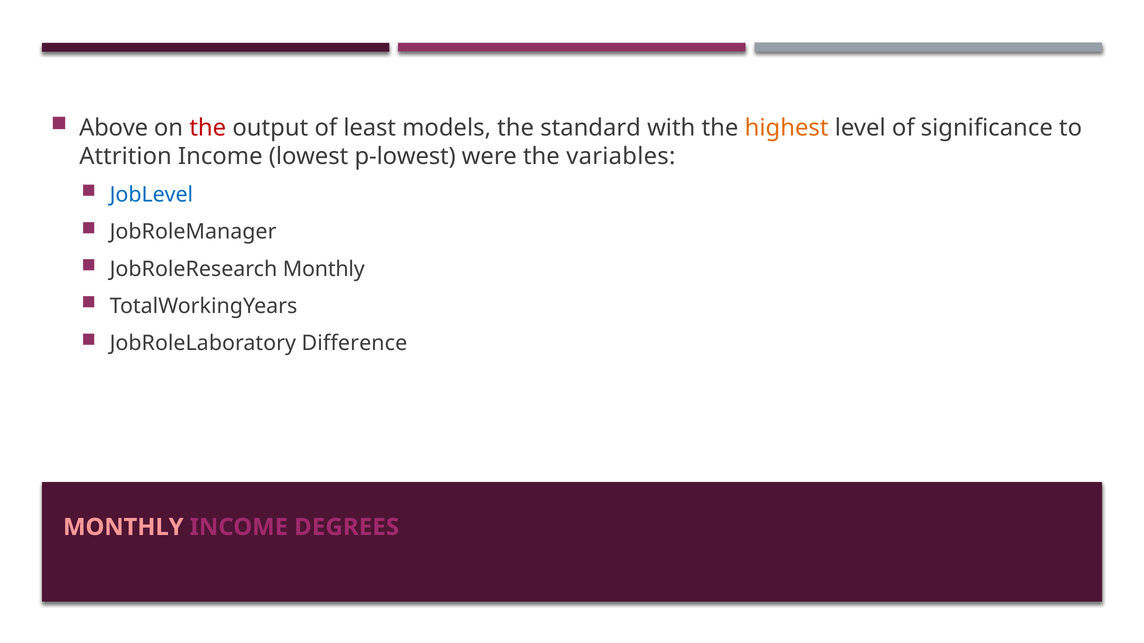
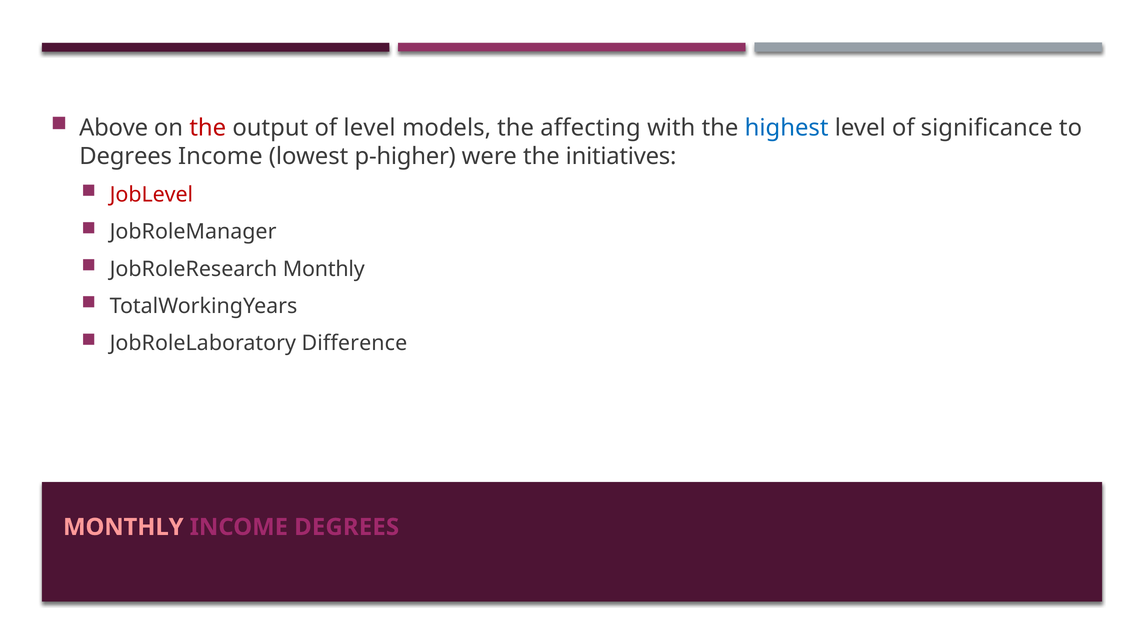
of least: least -> level
standard: standard -> affecting
highest colour: orange -> blue
Attrition at (126, 156): Attrition -> Degrees
p-lowest: p-lowest -> p-higher
variables: variables -> initiatives
JobLevel colour: blue -> red
